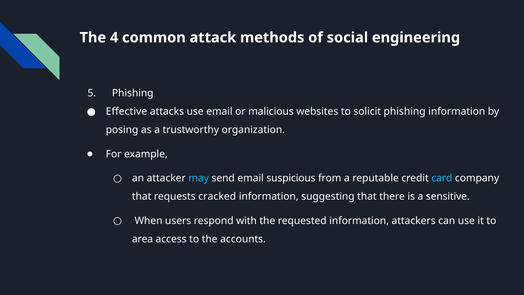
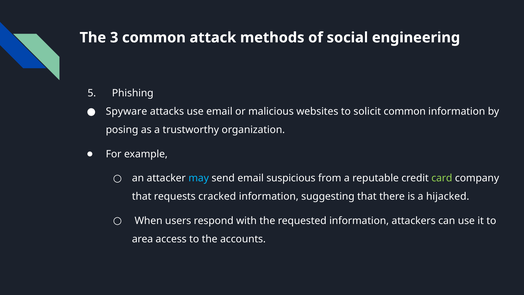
4: 4 -> 3
Effective: Effective -> Spyware
solicit phishing: phishing -> common
card colour: light blue -> light green
sensitive: sensitive -> hijacked
